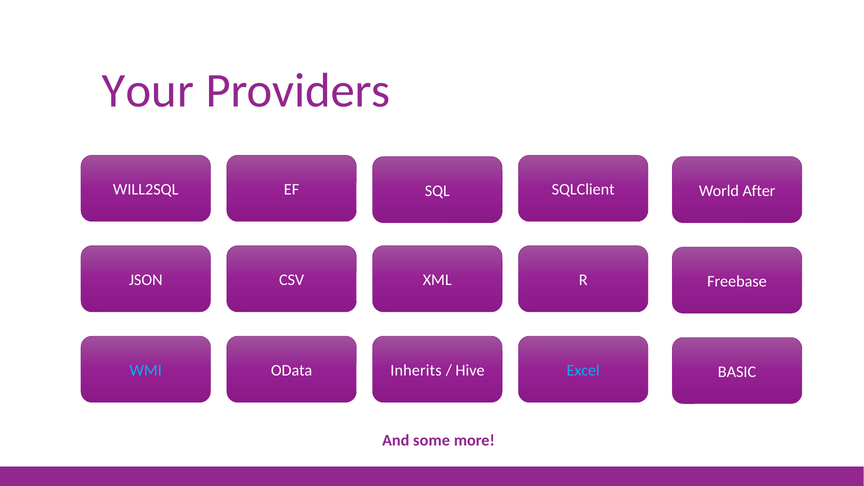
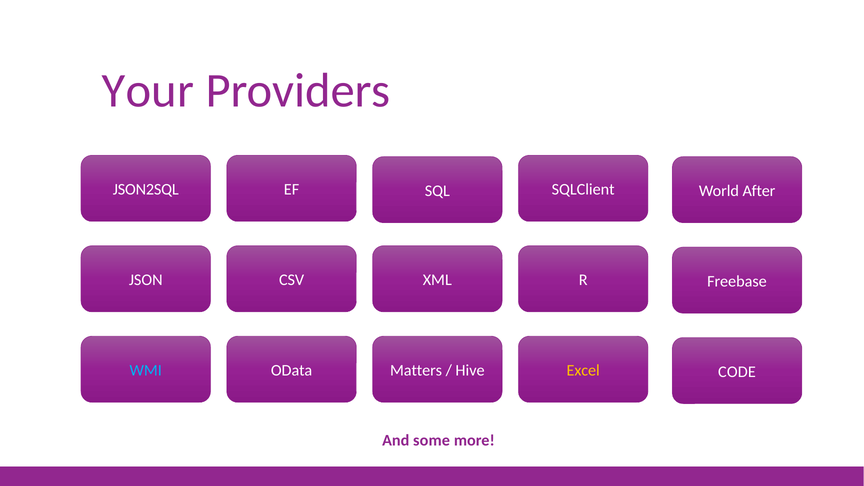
WILL2SQL: WILL2SQL -> JSON2SQL
Inherits: Inherits -> Matters
Excel colour: light blue -> yellow
BASIC: BASIC -> CODE
